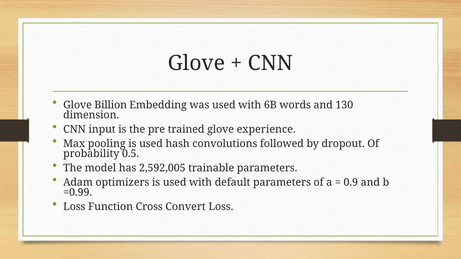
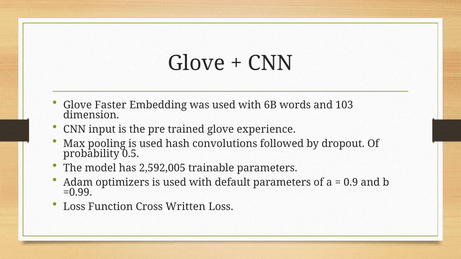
Billion: Billion -> Faster
130: 130 -> 103
Convert: Convert -> Written
